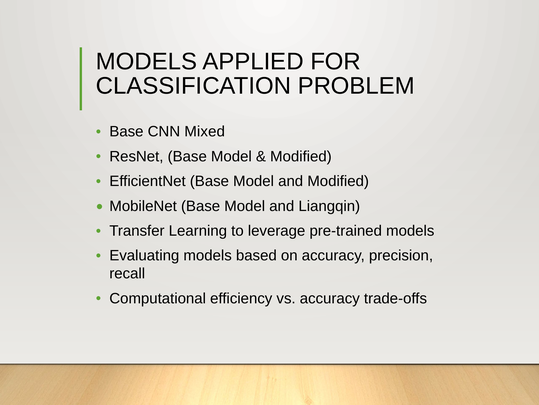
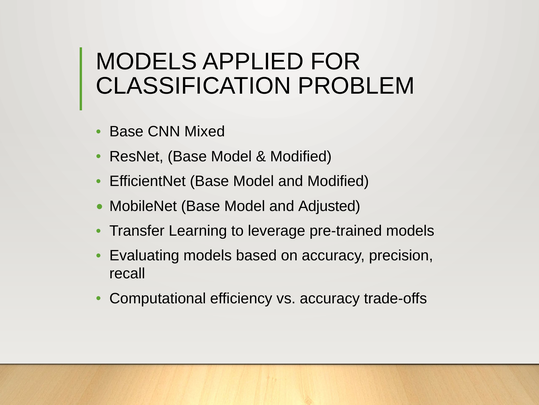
Liangqin: Liangqin -> Adjusted
